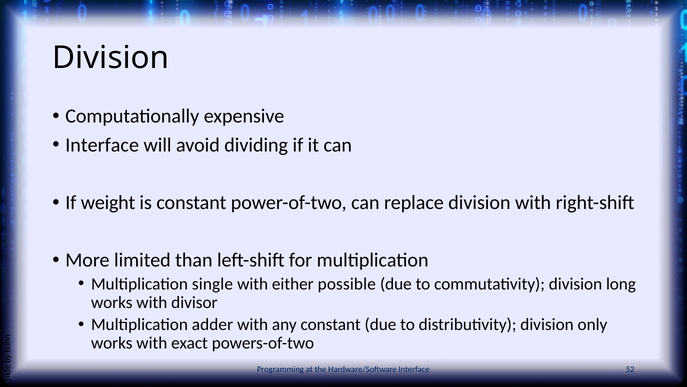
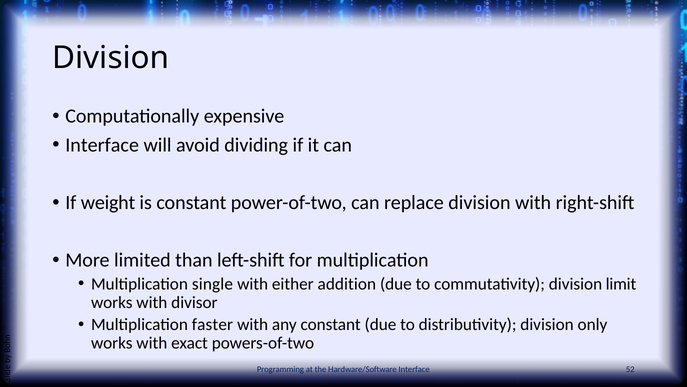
possible: possible -> addition
long: long -> limit
adder: adder -> faster
